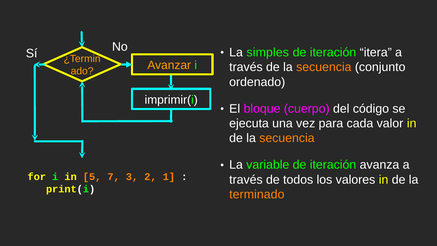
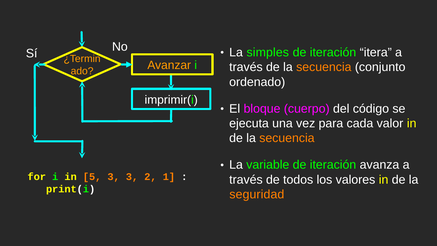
5 7: 7 -> 3
terminado: terminado -> seguridad
